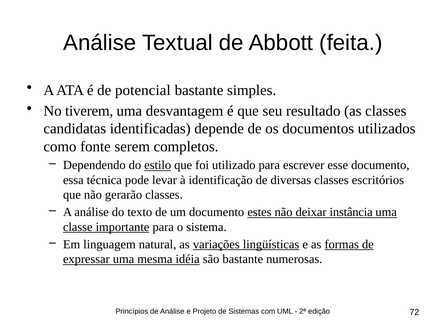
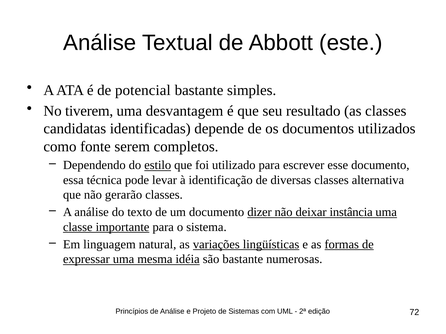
feita: feita -> este
escritórios: escritórios -> alternativa
estes: estes -> dizer
